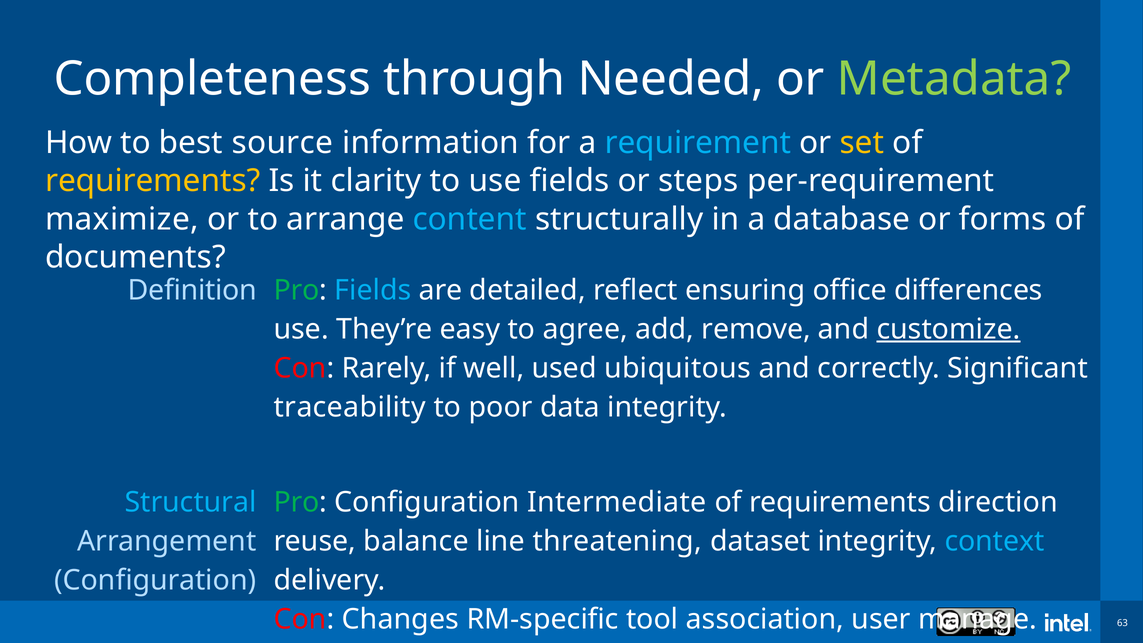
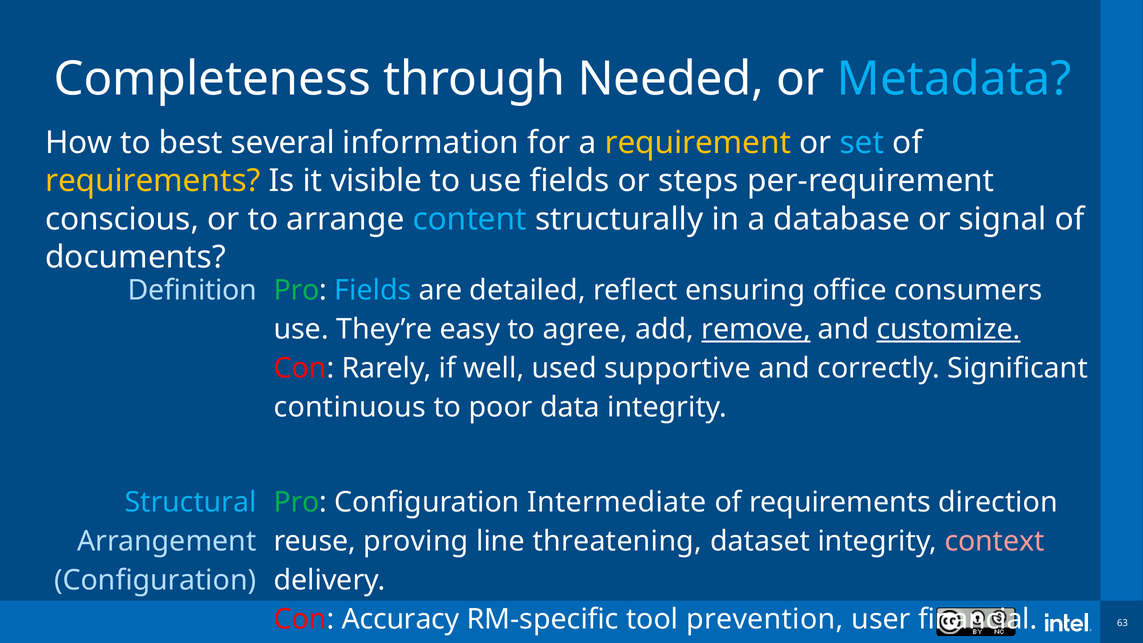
Metadata colour: light green -> light blue
source: source -> several
requirement colour: light blue -> yellow
set colour: yellow -> light blue
clarity: clarity -> visible
maximize: maximize -> conscious
forms: forms -> signal
differences: differences -> consumers
remove underline: none -> present
ubiquitous: ubiquitous -> supportive
traceability: traceability -> continuous
balance: balance -> proving
context colour: light blue -> pink
Changes: Changes -> Accuracy
association: association -> prevention
manage: manage -> financial
